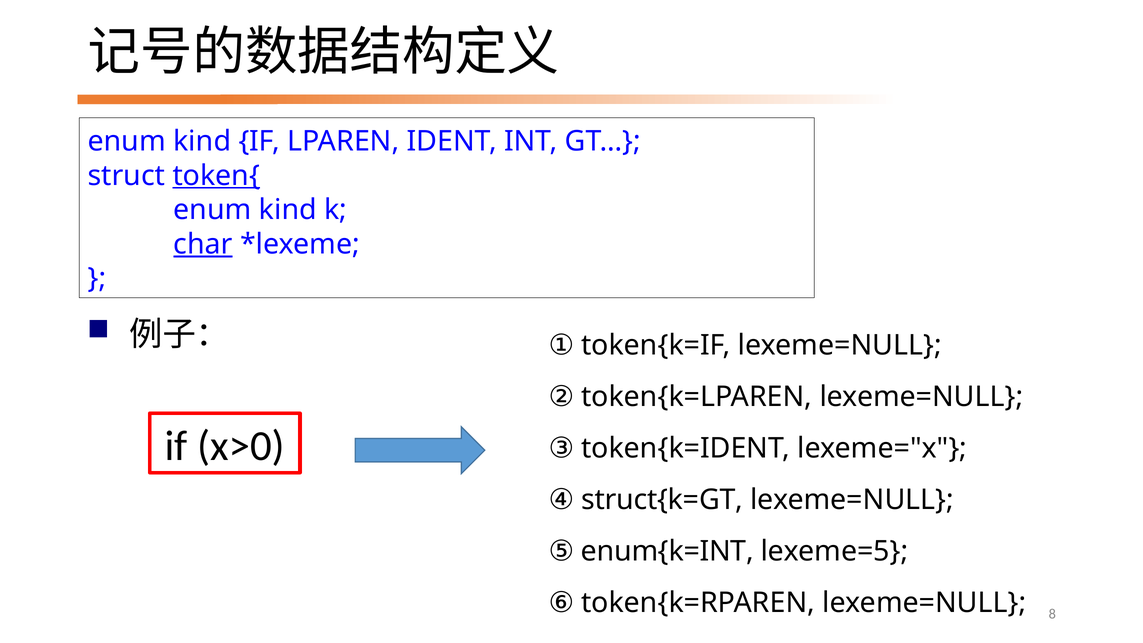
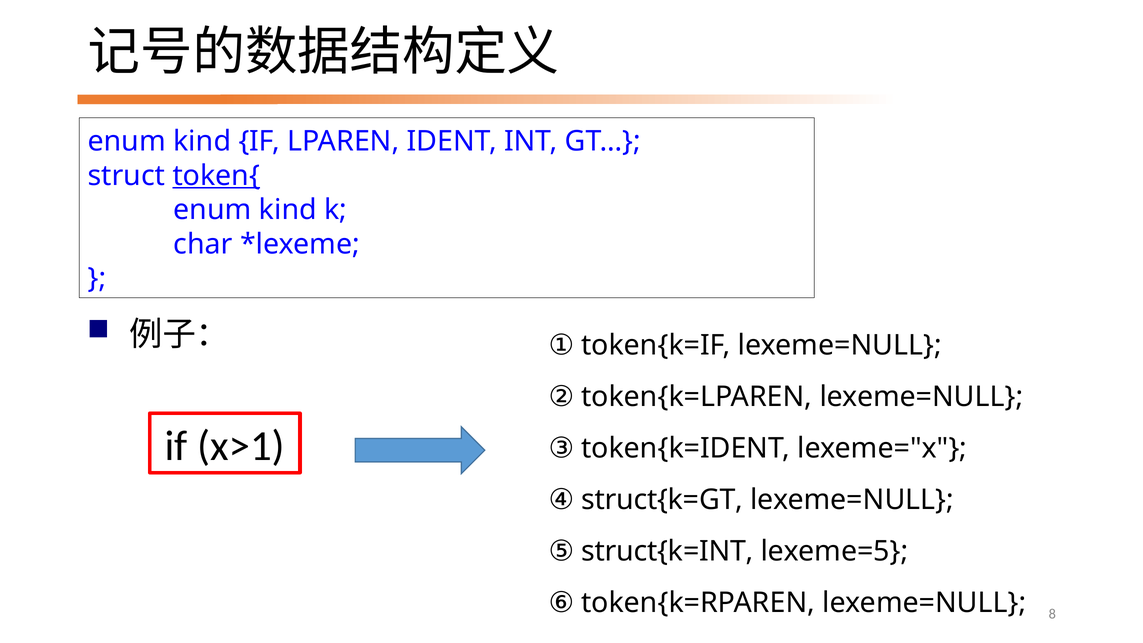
char underline: present -> none
x>0: x>0 -> x>1
enum{k=INT: enum{k=INT -> struct{k=INT
